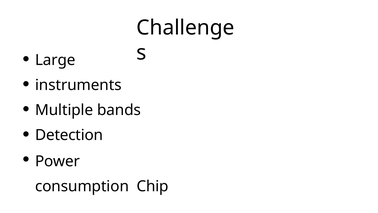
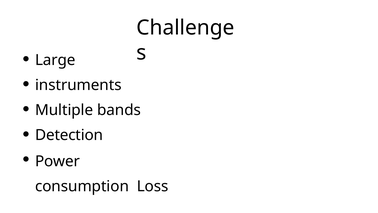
Chip: Chip -> Loss
